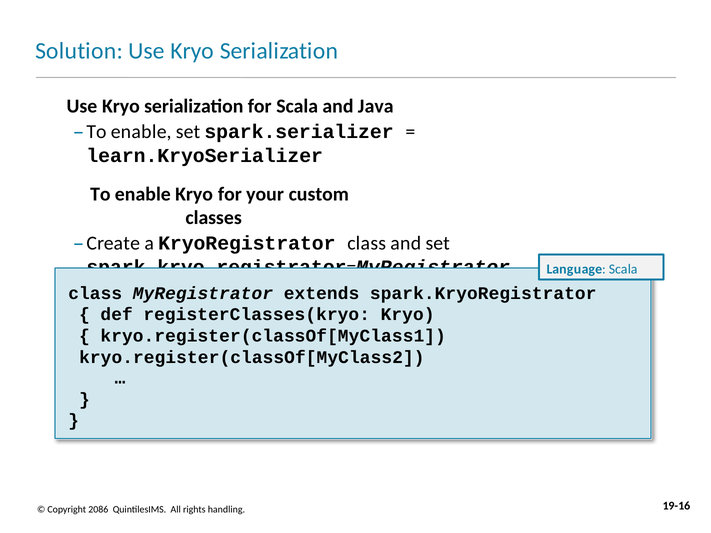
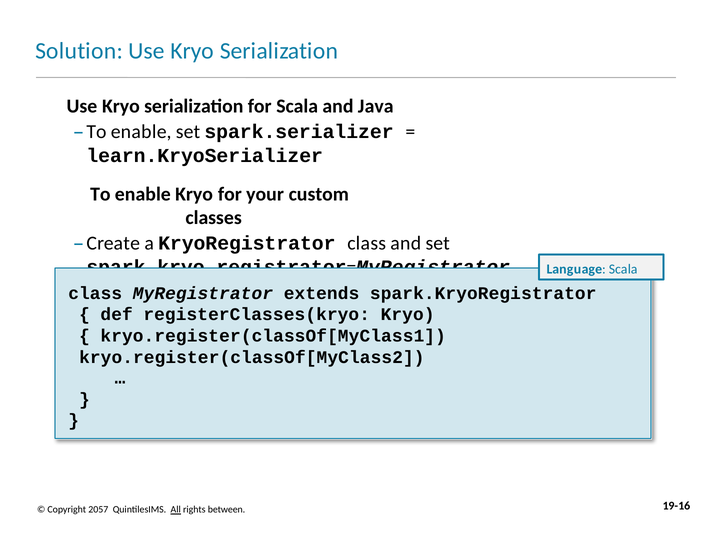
2086: 2086 -> 2057
All underline: none -> present
handling: handling -> between
